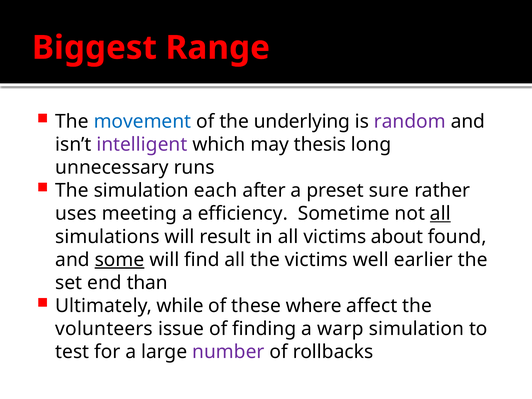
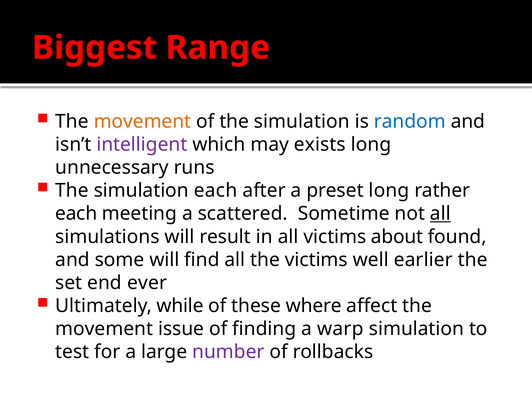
movement at (142, 121) colour: blue -> orange
of the underlying: underlying -> simulation
random colour: purple -> blue
thesis: thesis -> exists
preset sure: sure -> long
uses at (76, 214): uses -> each
efficiency: efficiency -> scattered
some underline: present -> none
than: than -> ever
volunteers at (104, 329): volunteers -> movement
